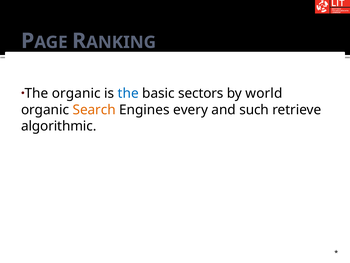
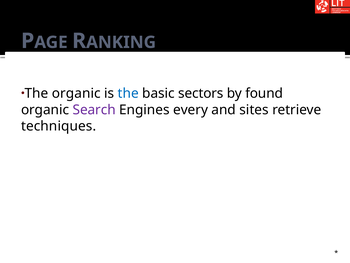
world: world -> found
Search colour: orange -> purple
such: such -> sites
algorithmic: algorithmic -> techniques
